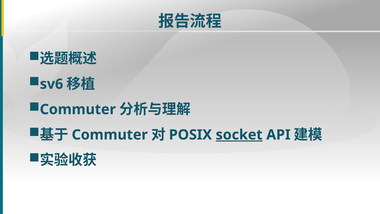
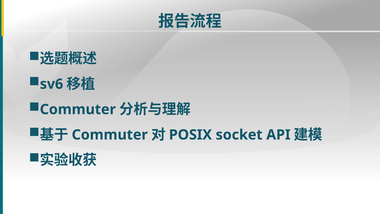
socket underline: present -> none
